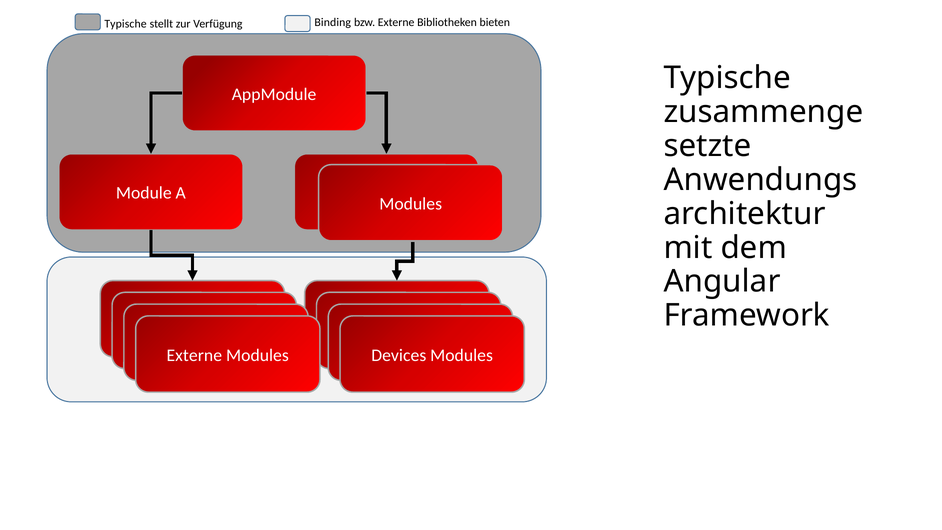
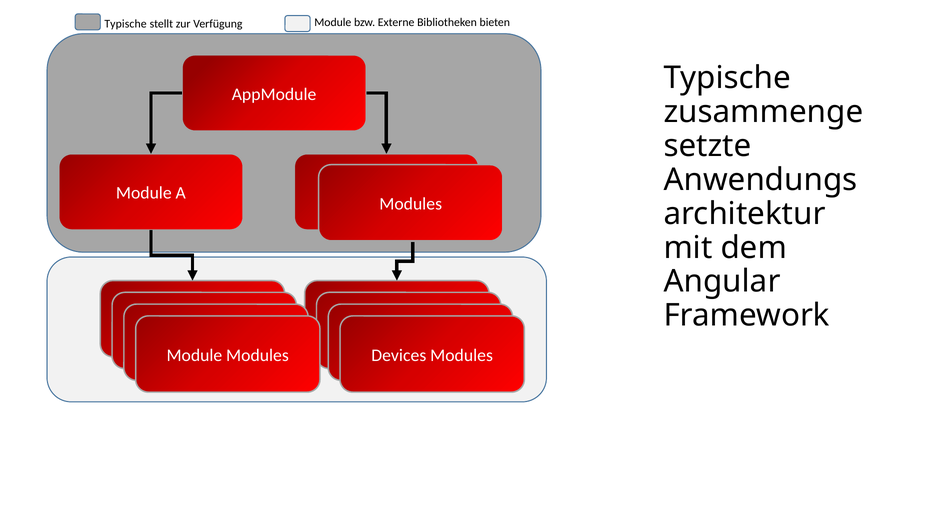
Verfügung Binding: Binding -> Module
Externe at (194, 355): Externe -> Module
